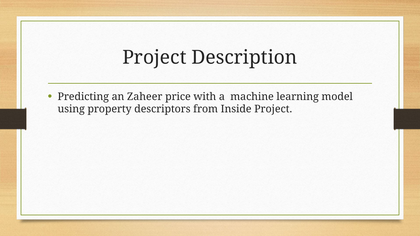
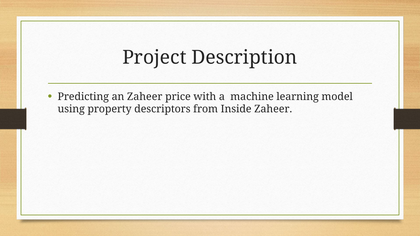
Inside Project: Project -> Zaheer
